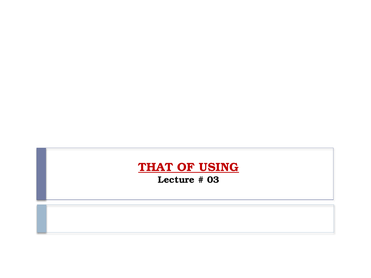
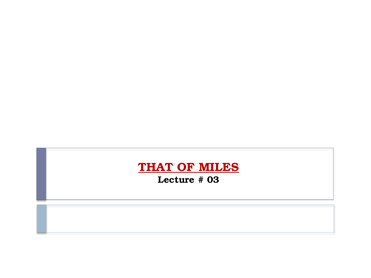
USING: USING -> MILES
